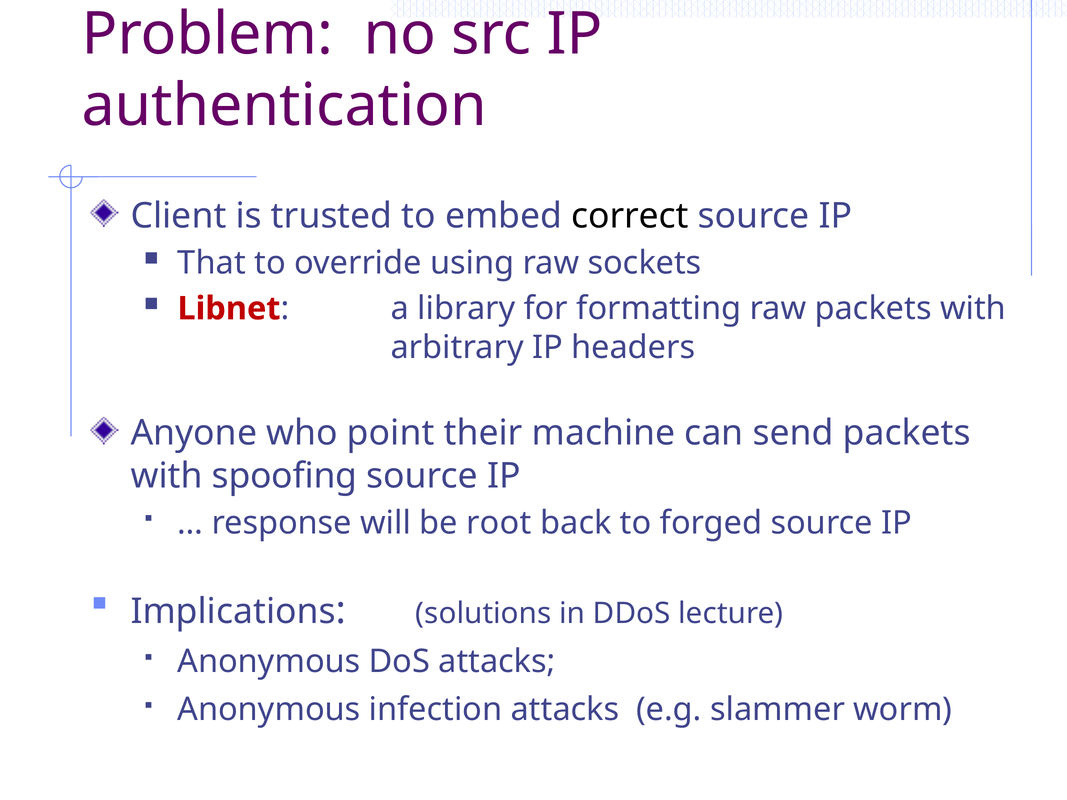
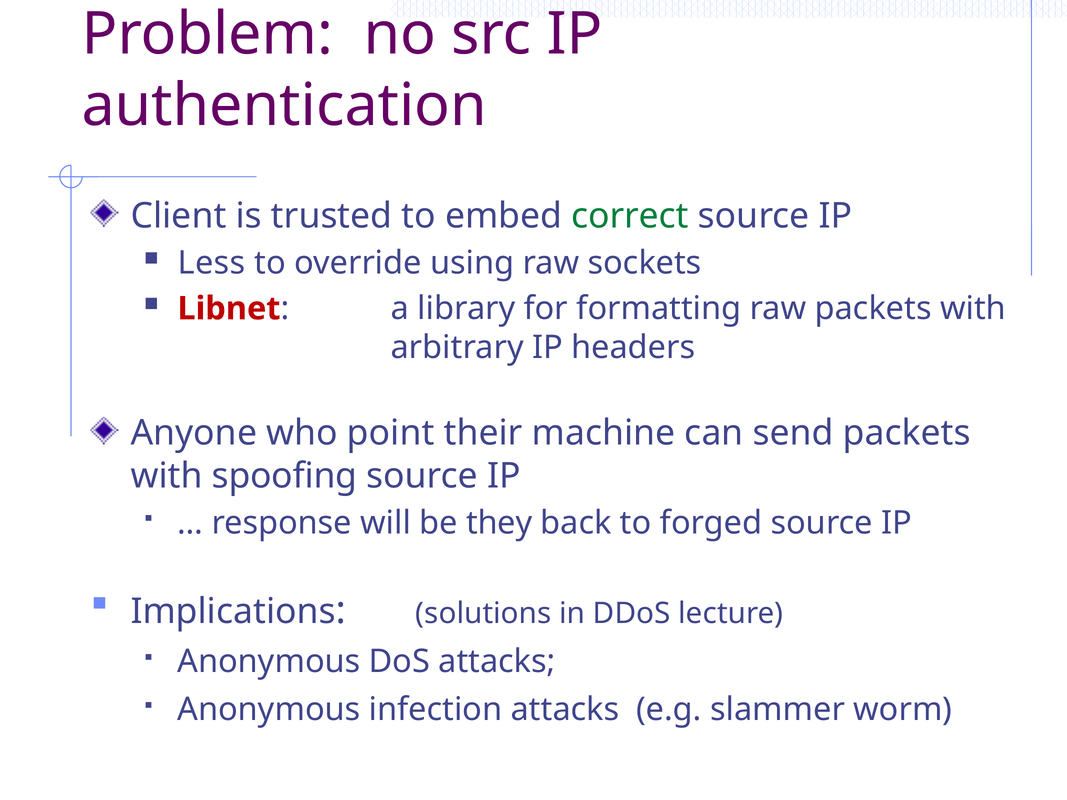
correct colour: black -> green
That: That -> Less
root: root -> they
